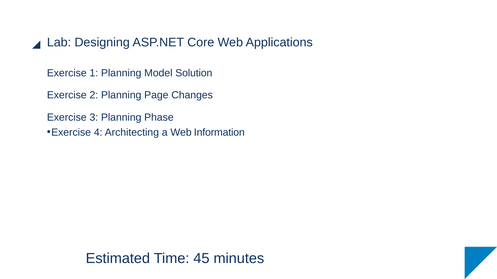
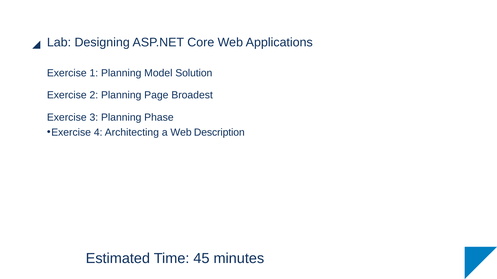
Changes: Changes -> Broadest
Information: Information -> Description
